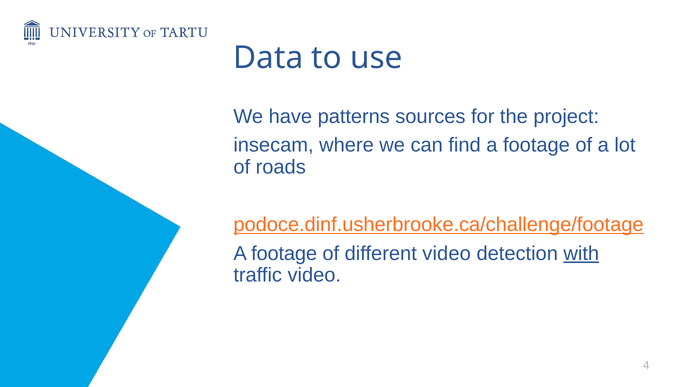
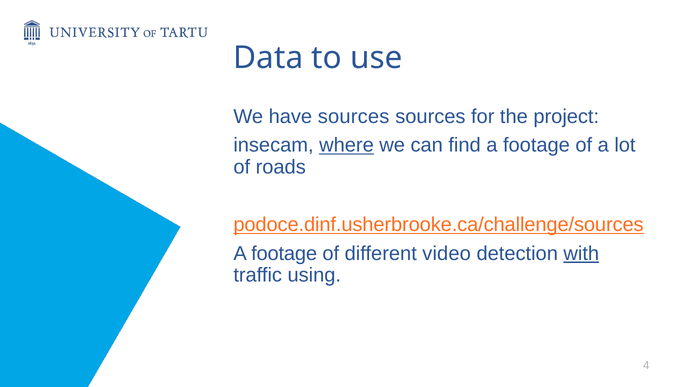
have patterns: patterns -> sources
where underline: none -> present
podoce.dinf.usherbrooke.ca/challenge/footage: podoce.dinf.usherbrooke.ca/challenge/footage -> podoce.dinf.usherbrooke.ca/challenge/sources
traffic video: video -> using
